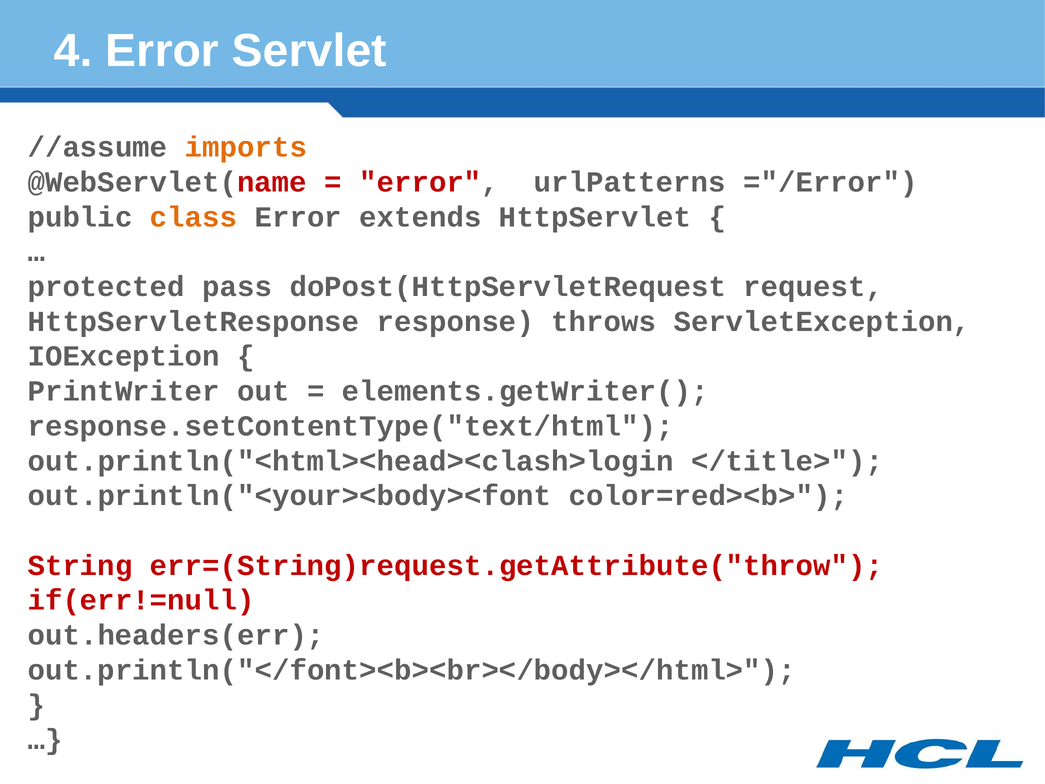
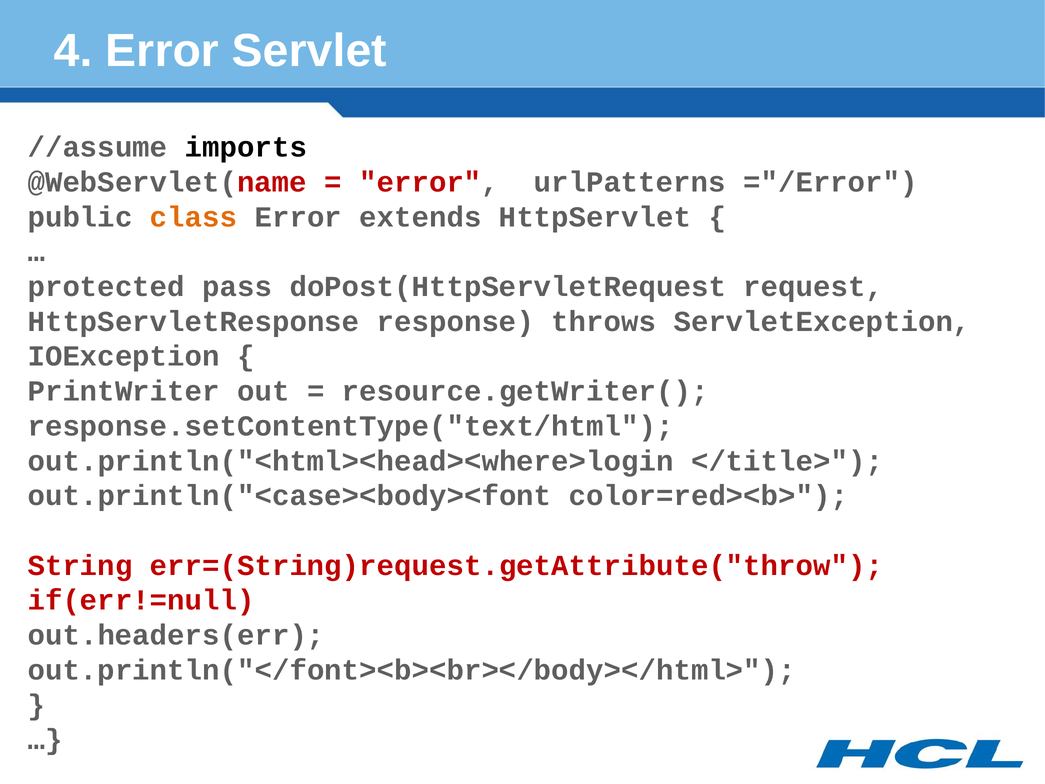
imports colour: orange -> black
elements.getWriter(: elements.getWriter( -> resource.getWriter(
out.println("<html><head><clash>login: out.println("<html><head><clash>login -> out.println("<html><head><where>login
out.println("<your><body><font: out.println("<your><body><font -> out.println("<case><body><font
